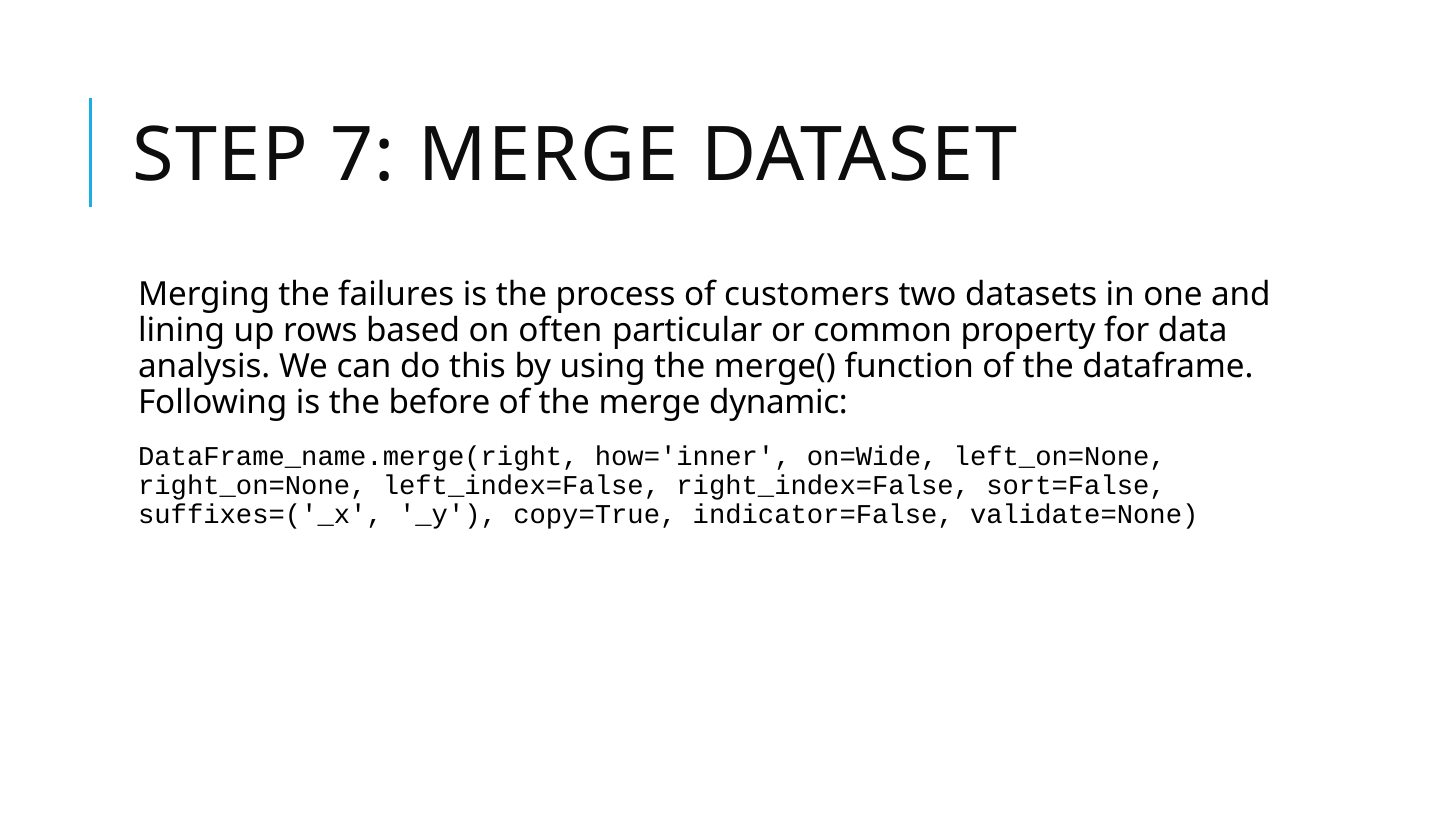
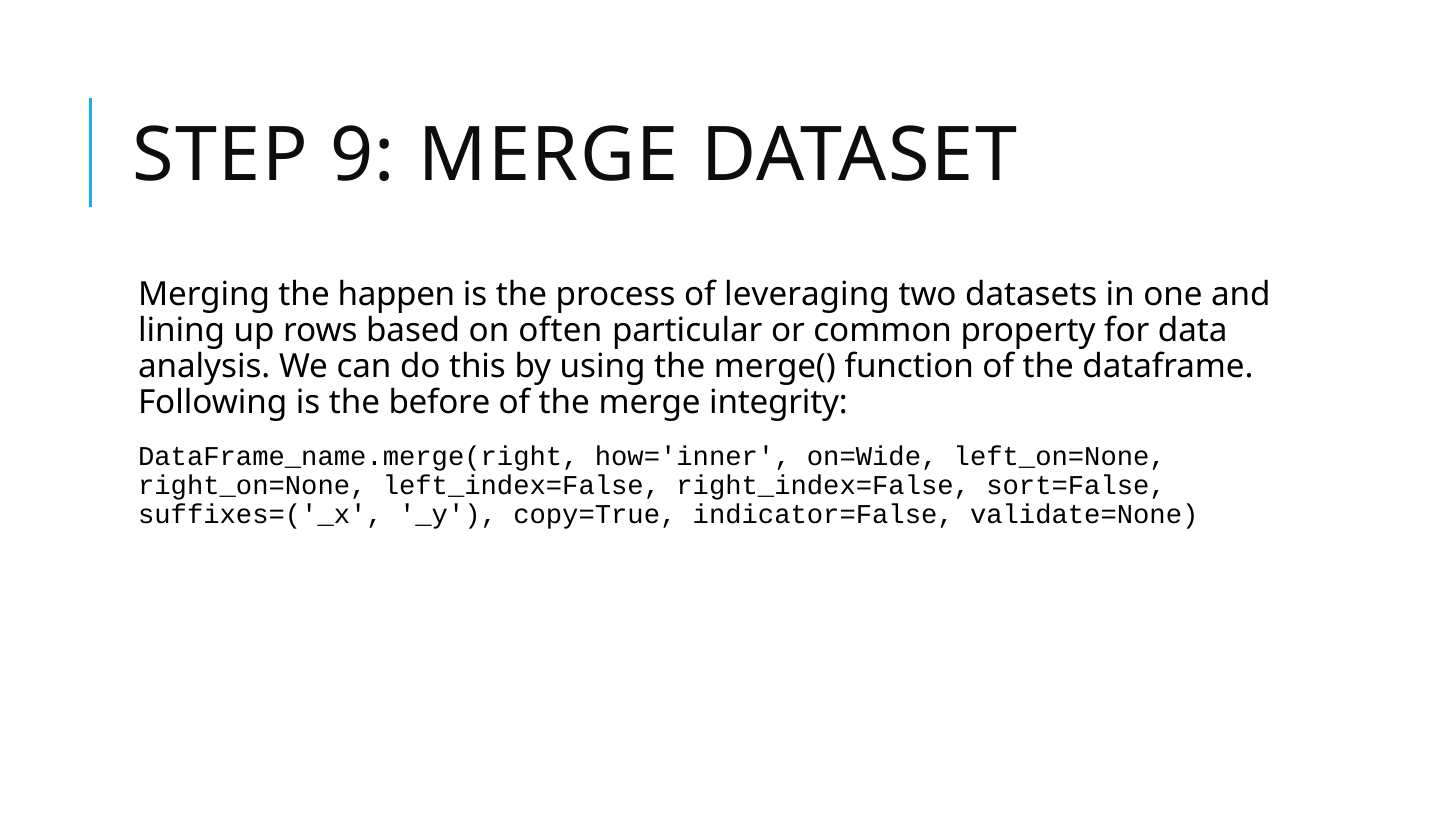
7: 7 -> 9
failures: failures -> happen
customers: customers -> leveraging
dynamic: dynamic -> integrity
